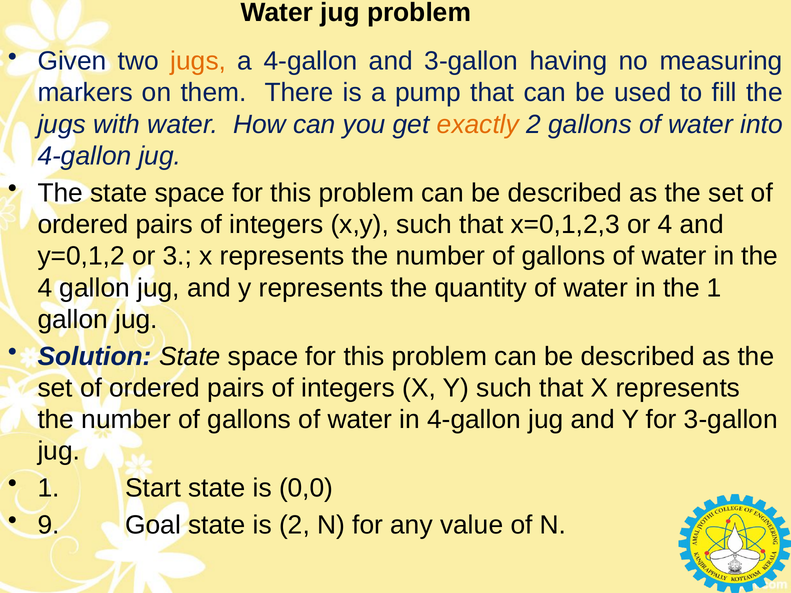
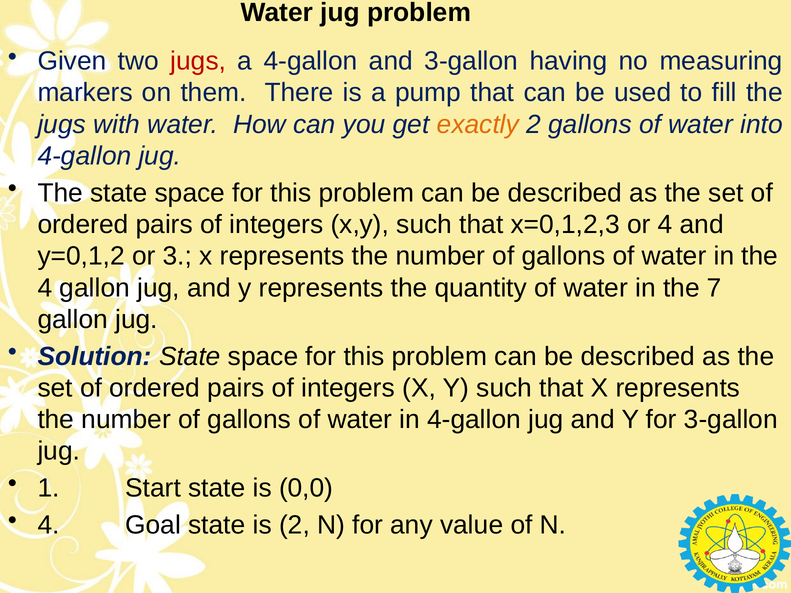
jugs at (198, 61) colour: orange -> red
the 1: 1 -> 7
9 at (49, 525): 9 -> 4
